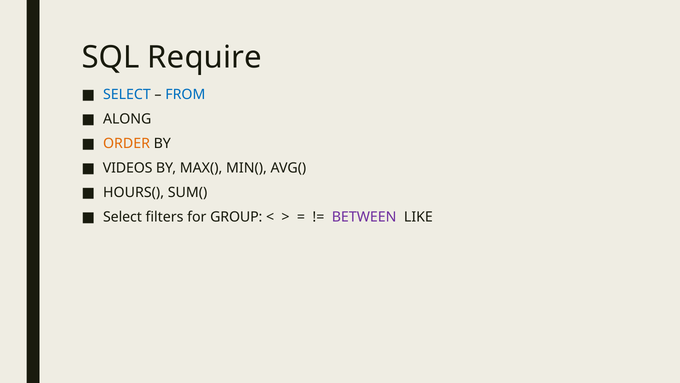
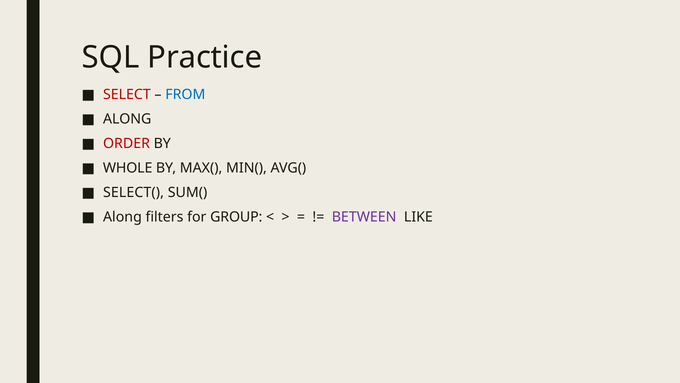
Require: Require -> Practice
SELECT at (127, 94) colour: blue -> red
ORDER colour: orange -> red
VIDEOS: VIDEOS -> WHOLE
HOURS(: HOURS( -> SELECT(
Select at (122, 217): Select -> Along
